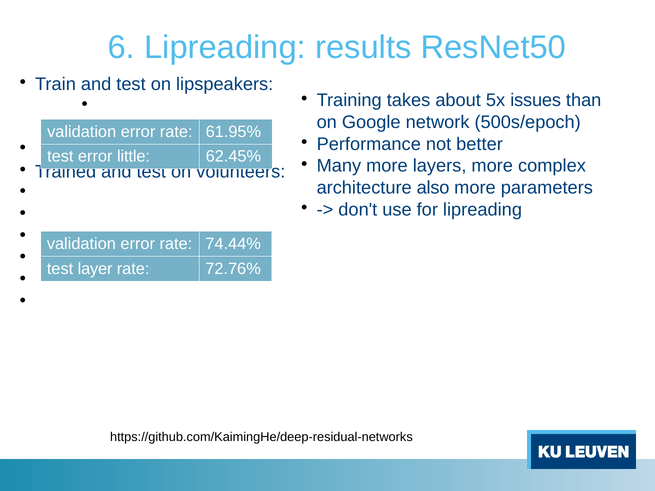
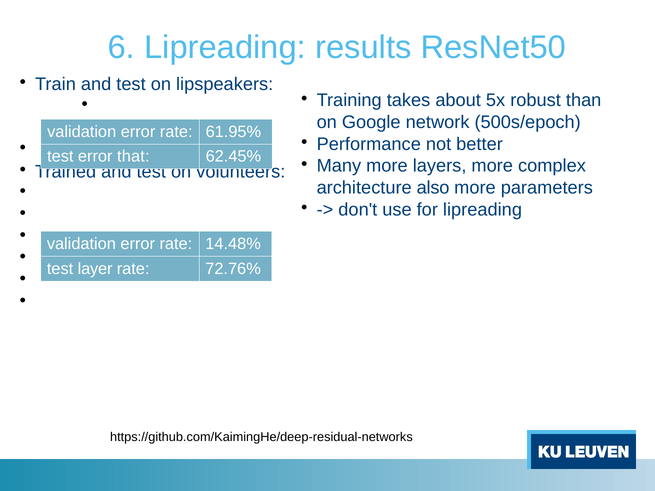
issues: issues -> robust
little: little -> that
74.44%: 74.44% -> 14.48%
